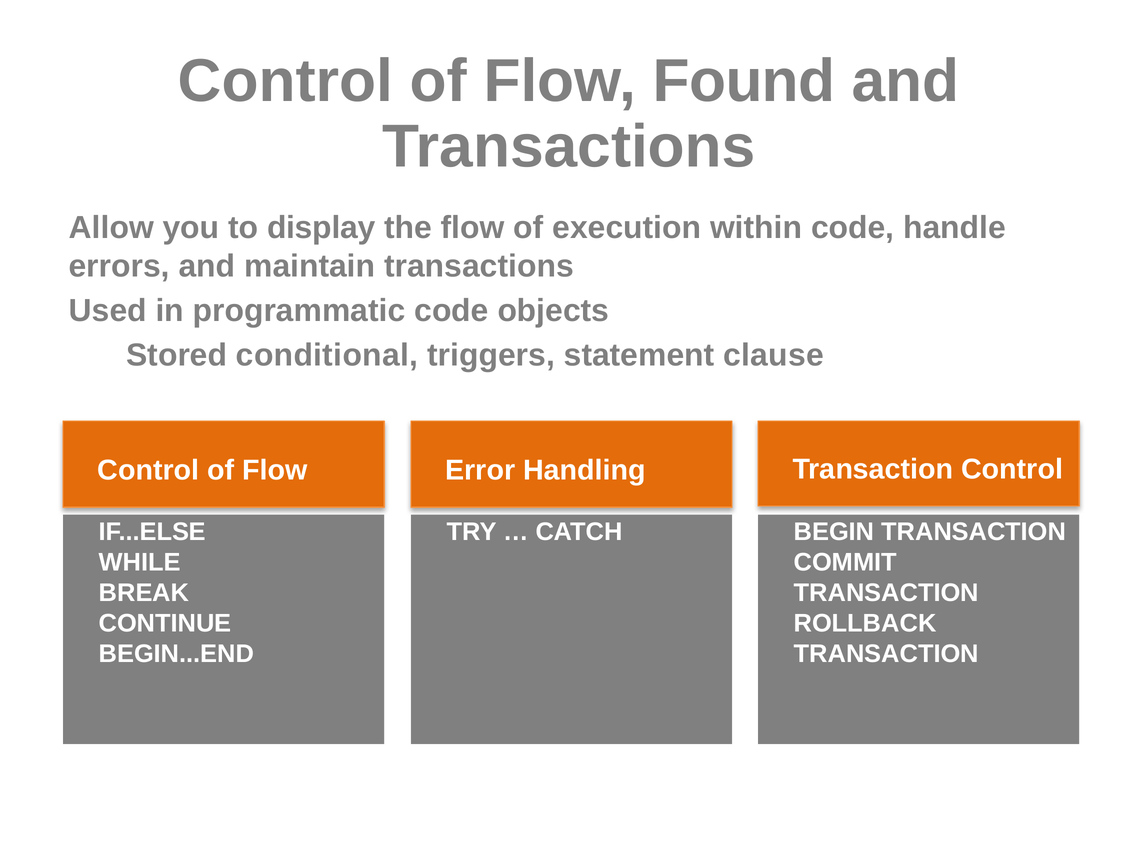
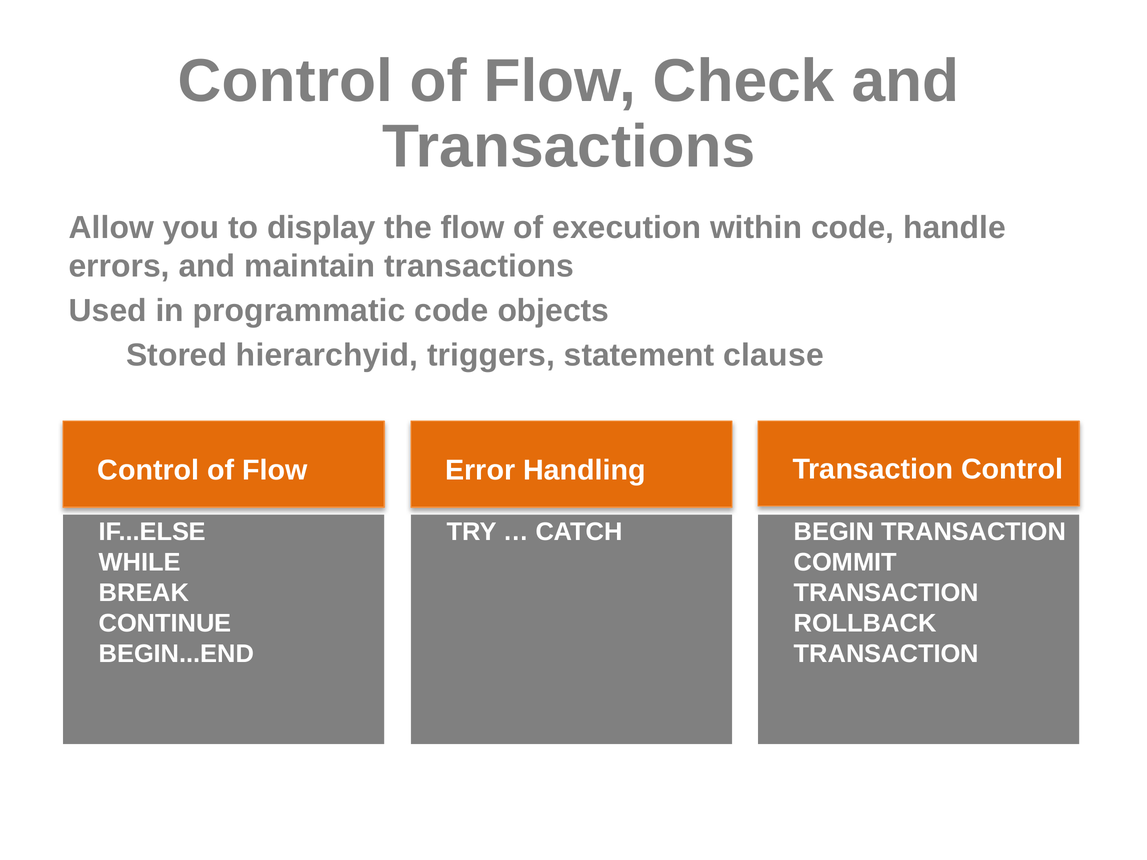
Found: Found -> Check
conditional: conditional -> hierarchyid
